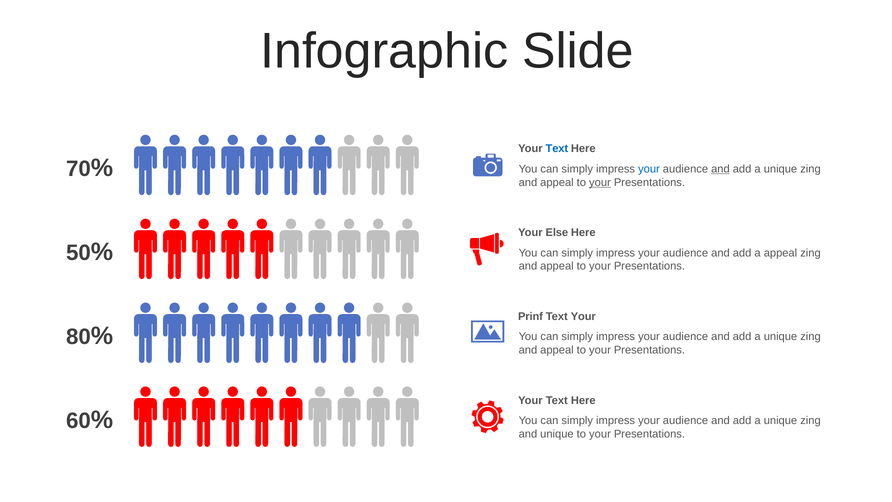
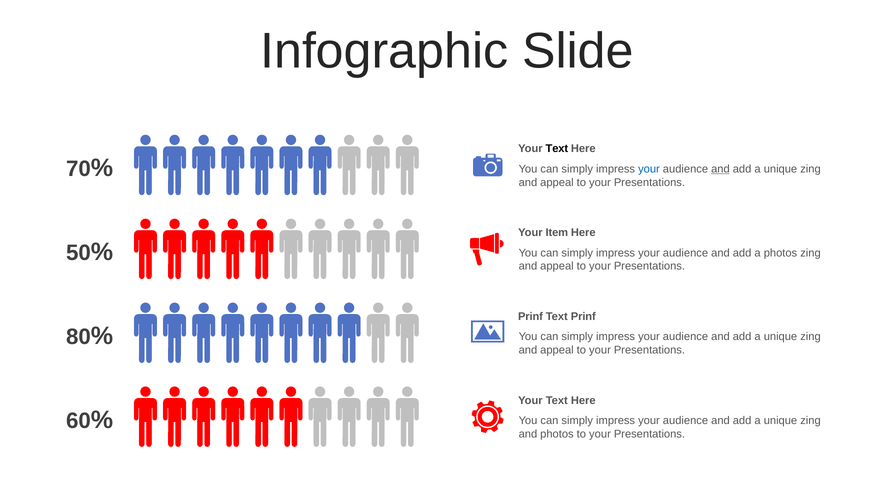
Text at (557, 149) colour: blue -> black
your at (600, 182) underline: present -> none
Else: Else -> Item
a appeal: appeal -> photos
Text Your: Your -> Prinf
and unique: unique -> photos
